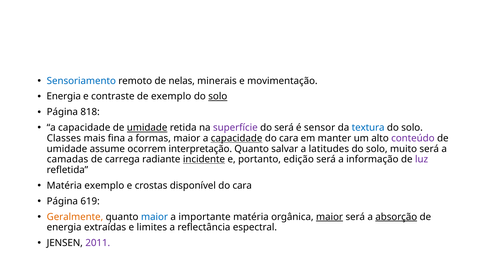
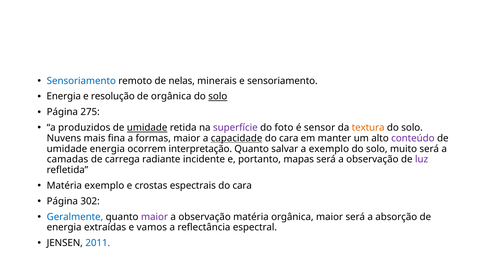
e movimentação: movimentação -> sensoriamento
contraste: contraste -> resolução
de exemplo: exemplo -> orgânica
818: 818 -> 275
capacidade at (84, 128): capacidade -> produzidos
do será: será -> foto
textura colour: blue -> orange
Classes: Classes -> Nuvens
umidade assume: assume -> energia
a latitudes: latitudes -> exemplo
incidente underline: present -> none
edição: edição -> mapas
será a informação: informação -> observação
disponível: disponível -> espectrais
619: 619 -> 302
Geralmente colour: orange -> blue
maior at (154, 217) colour: blue -> purple
importante at (205, 217): importante -> observação
maior at (330, 217) underline: present -> none
absorção underline: present -> none
limites: limites -> vamos
2011 colour: purple -> blue
